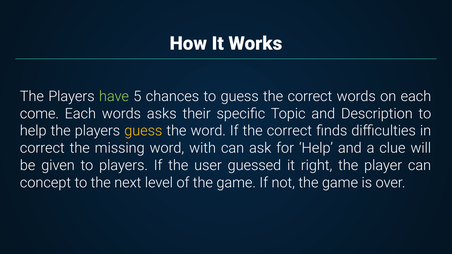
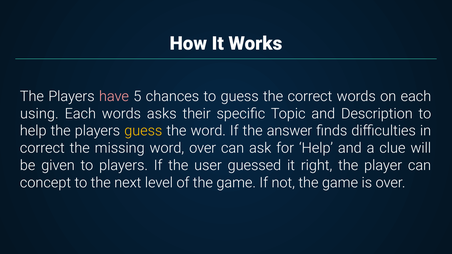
have colour: light green -> pink
come: come -> using
If the correct: correct -> answer
word with: with -> over
